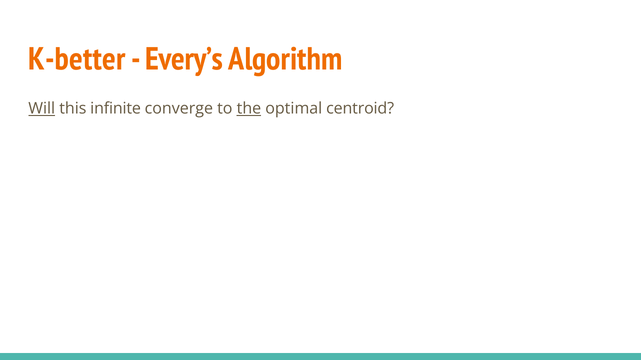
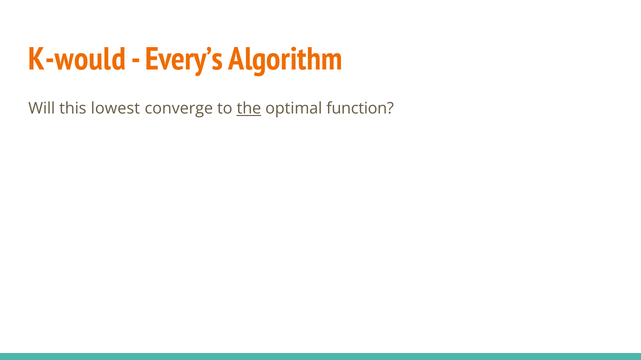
K-better: K-better -> K-would
Will underline: present -> none
infinite: infinite -> lowest
centroid: centroid -> function
